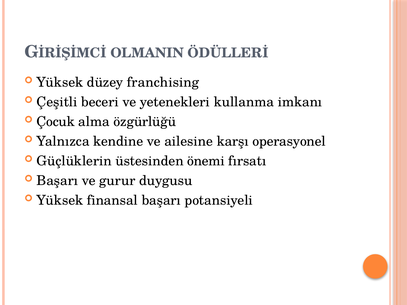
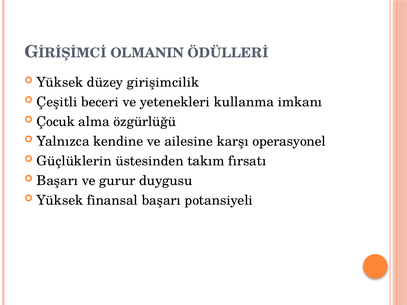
franchising: franchising -> girişimcilik
önemi: önemi -> takım
